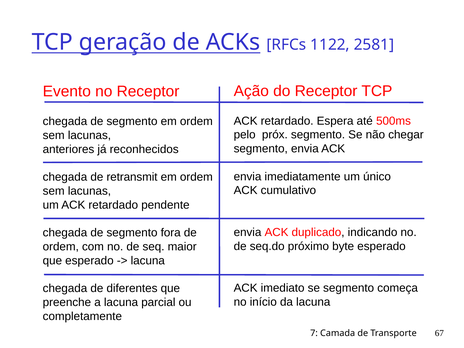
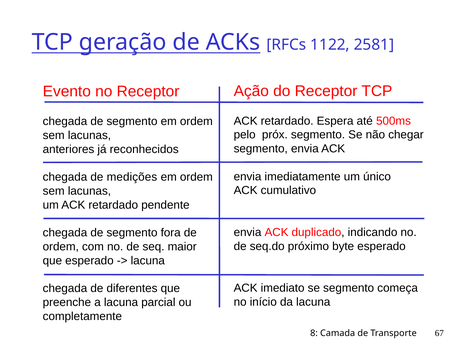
retransmit: retransmit -> medições
7: 7 -> 8
